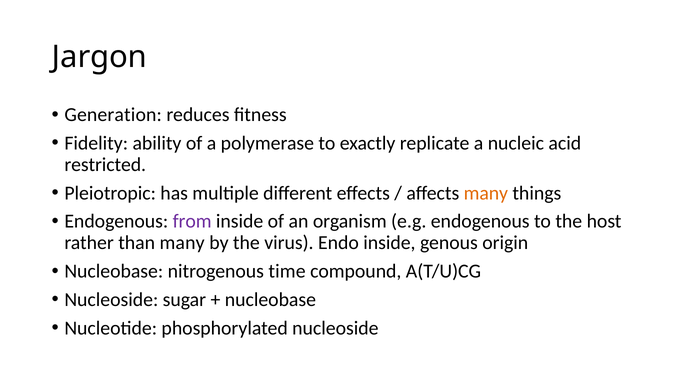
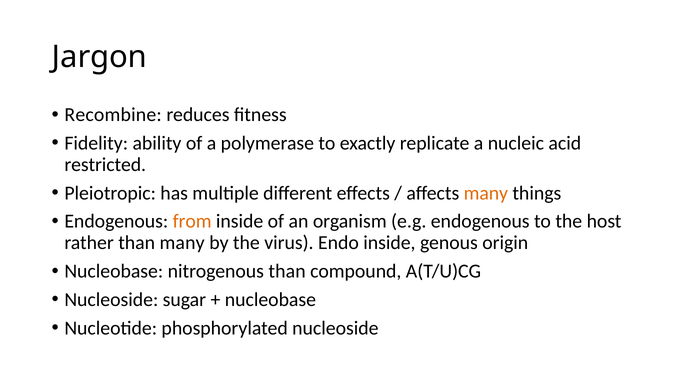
Generation: Generation -> Recombine
from colour: purple -> orange
nitrogenous time: time -> than
